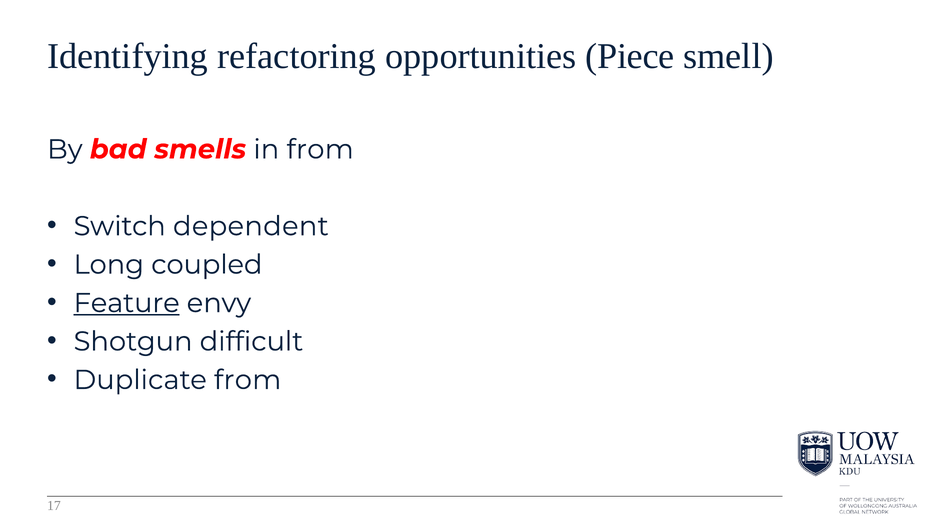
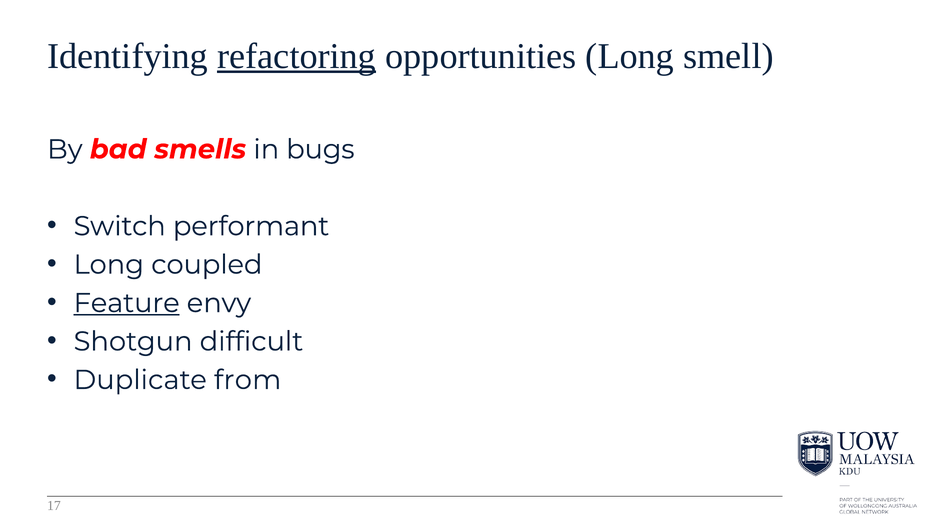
refactoring underline: none -> present
opportunities Piece: Piece -> Long
in from: from -> bugs
dependent: dependent -> performant
